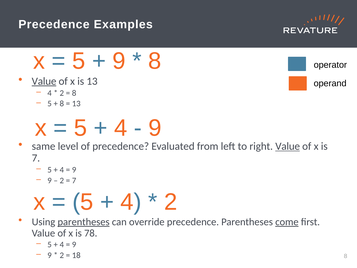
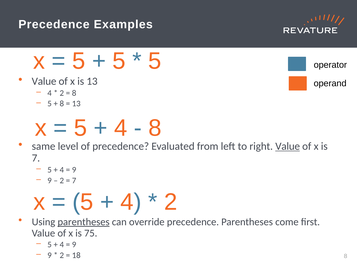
9 at (119, 61): 9 -> 5
8 at (155, 61): 8 -> 5
Value at (44, 81) underline: present -> none
9 at (155, 128): 9 -> 8
come underline: present -> none
78: 78 -> 75
